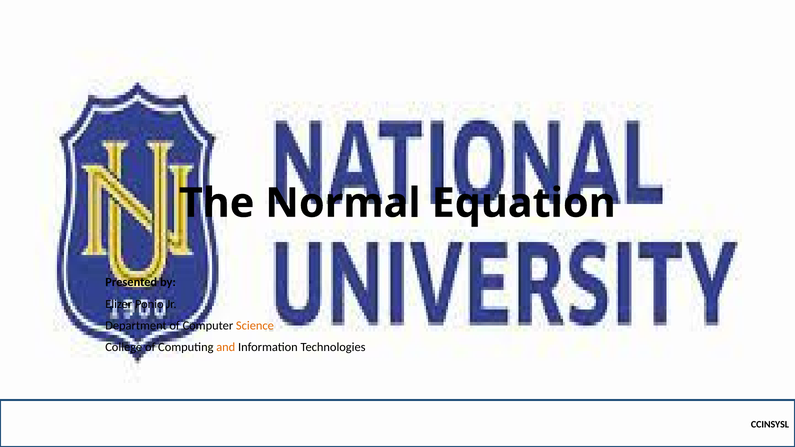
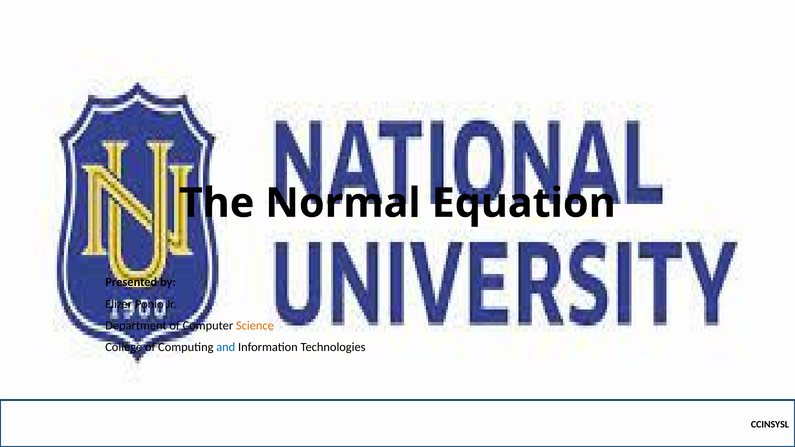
and colour: orange -> blue
